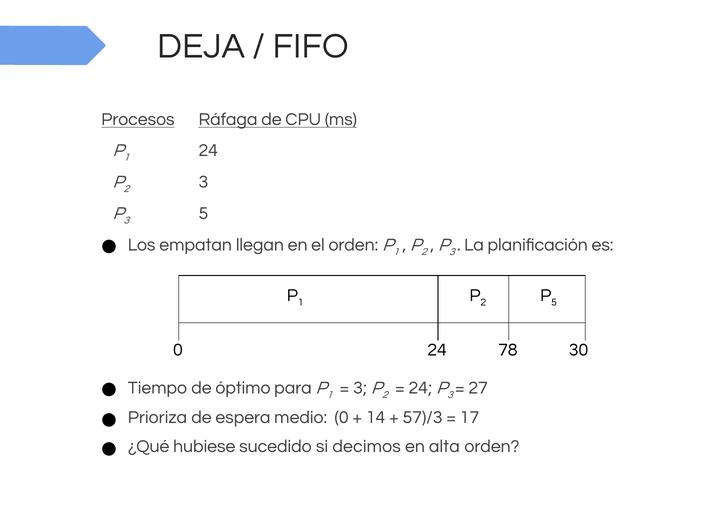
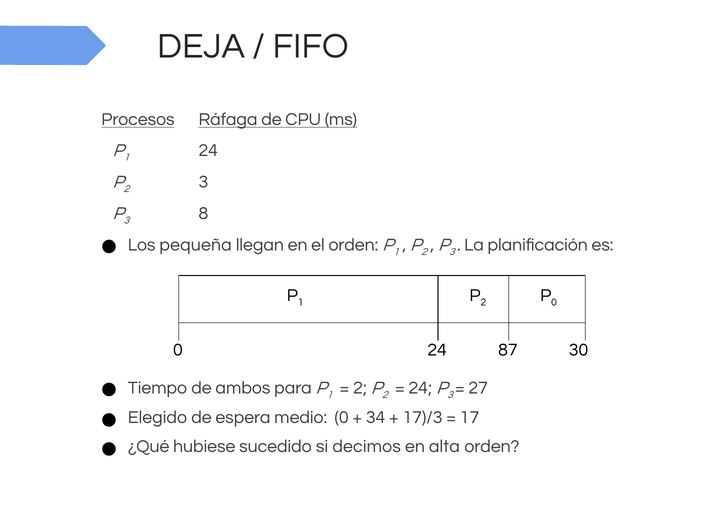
5 at (203, 213): 5 -> 8
empatan: empatan -> pequeña
5 at (554, 302): 5 -> 0
78: 78 -> 87
óptimo: óptimo -> ambos
3 at (360, 388): 3 -> 2
Prioriza: Prioriza -> Elegido
14: 14 -> 34
57)/3: 57)/3 -> 17)/3
